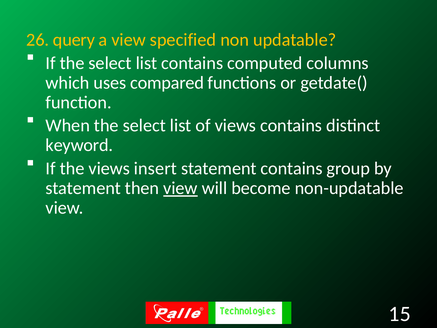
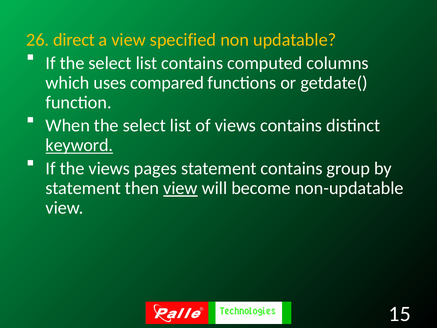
query: query -> direct
keyword underline: none -> present
insert: insert -> pages
